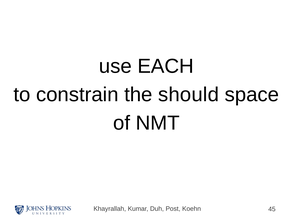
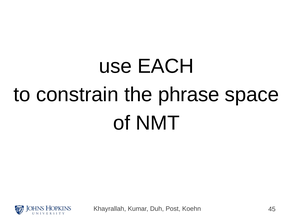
should: should -> phrase
